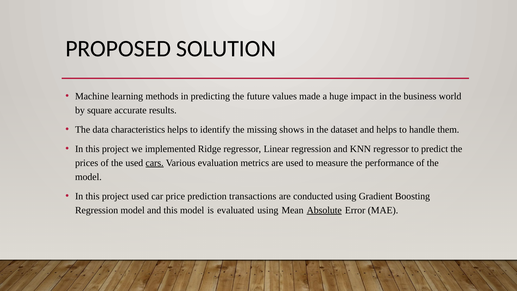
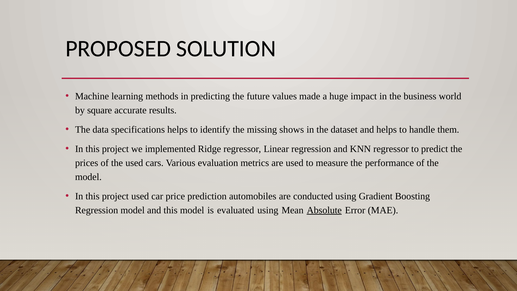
characteristics: characteristics -> specifications
cars underline: present -> none
transactions: transactions -> automobiles
